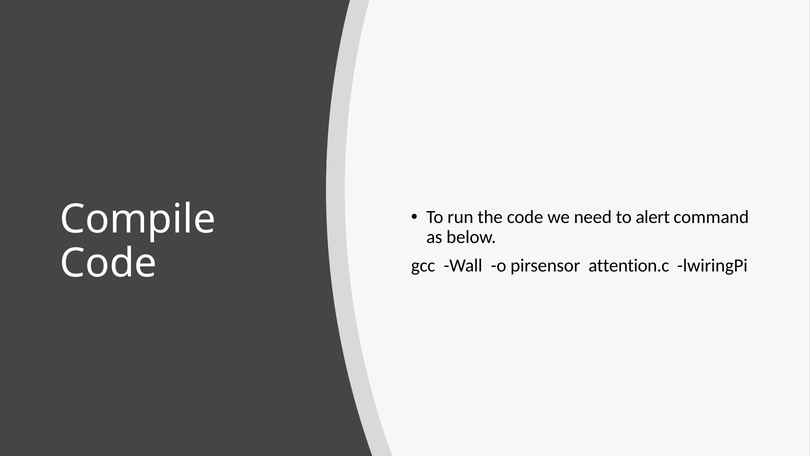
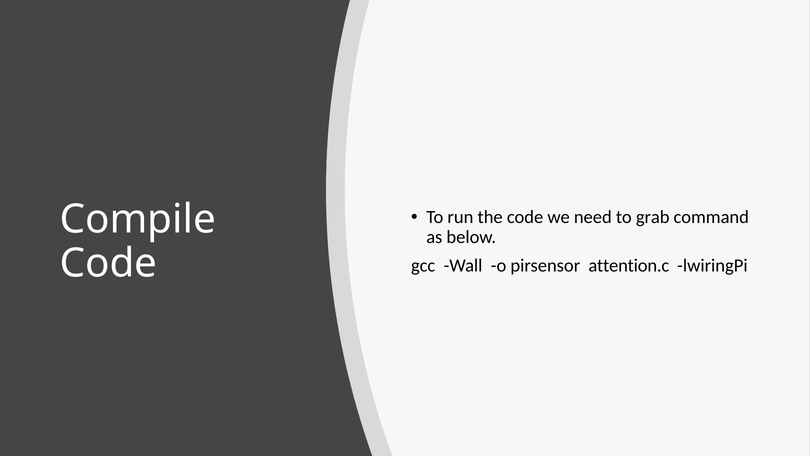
alert: alert -> grab
